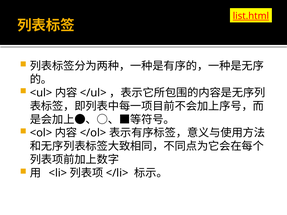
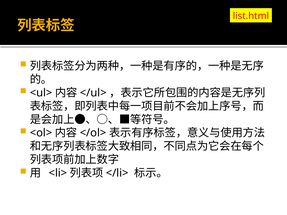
list.html underline: present -> none
